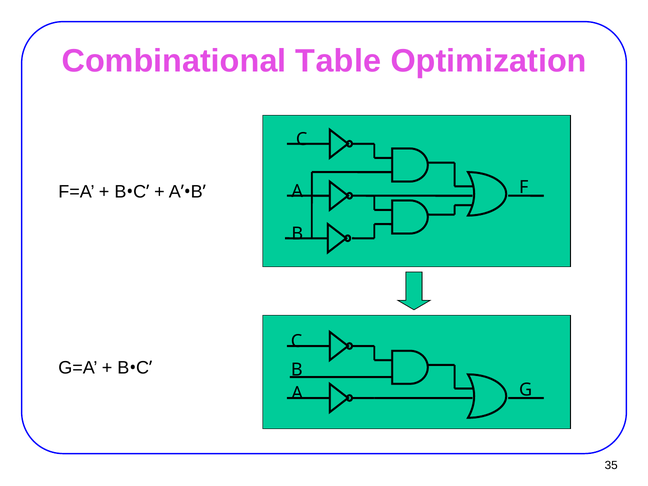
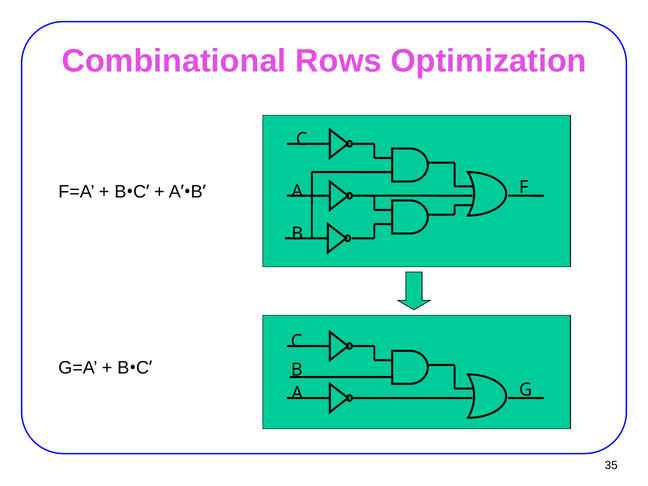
Table: Table -> Rows
